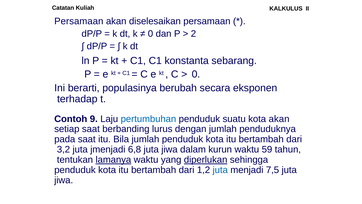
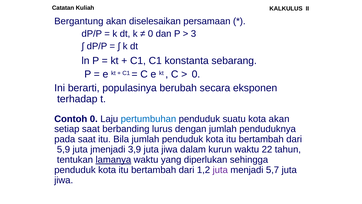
Persamaan at (79, 21): Persamaan -> Bergantung
2: 2 -> 3
Contoh 9: 9 -> 0
3,2: 3,2 -> 5,9
6,8: 6,8 -> 3,9
59: 59 -> 22
diperlukan underline: present -> none
juta at (220, 170) colour: blue -> purple
7,5: 7,5 -> 5,7
